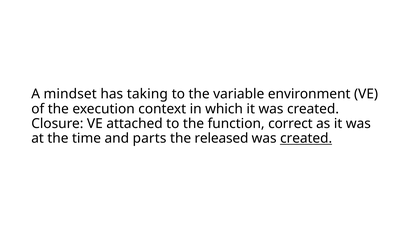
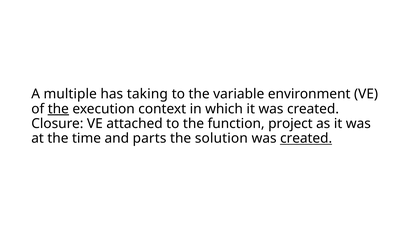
mindset: mindset -> multiple
the at (58, 109) underline: none -> present
correct: correct -> project
released: released -> solution
